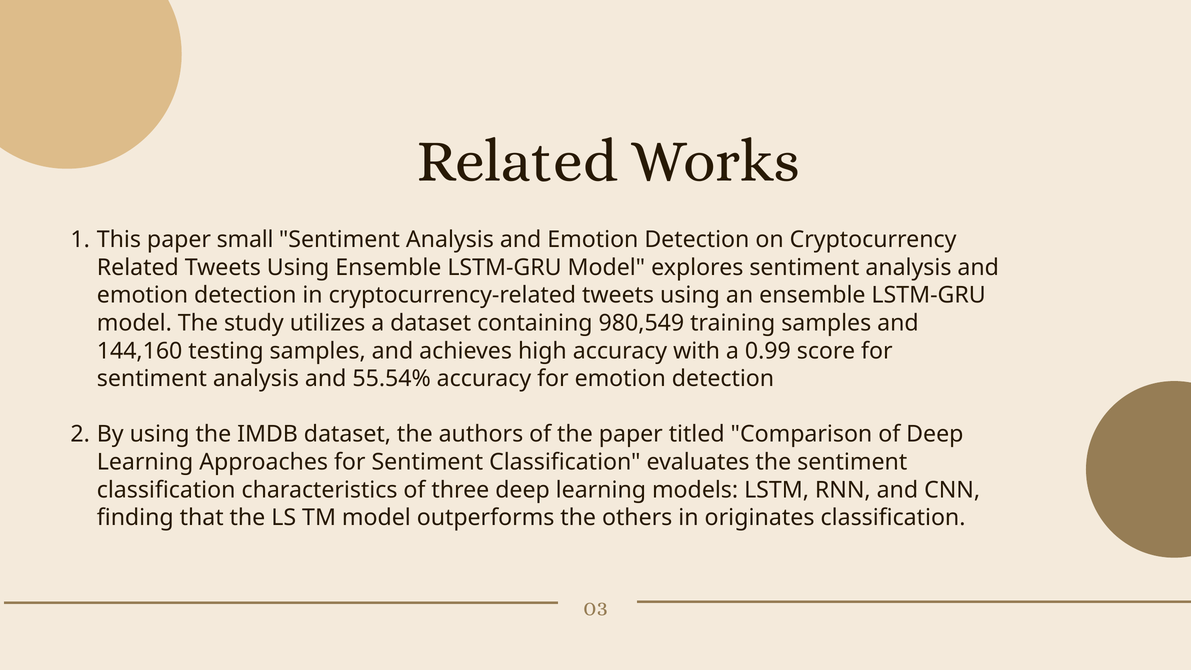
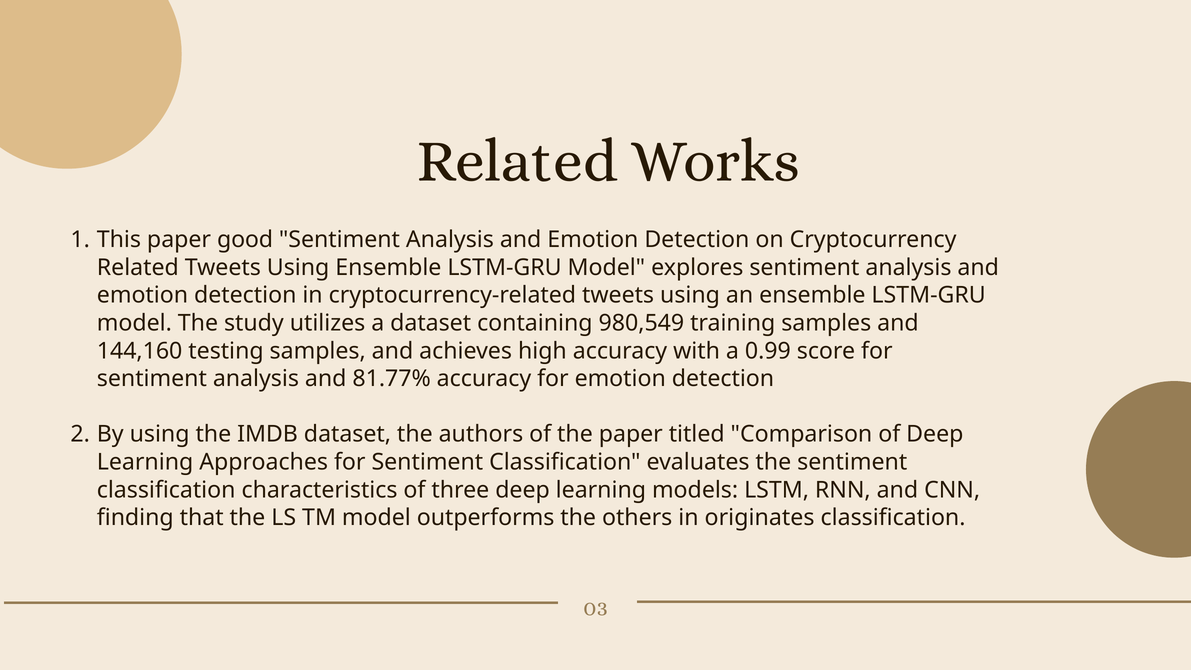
small: small -> good
55.54%: 55.54% -> 81.77%
